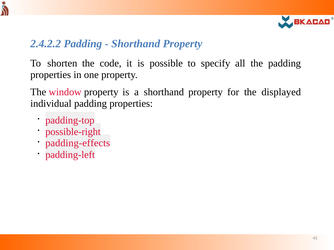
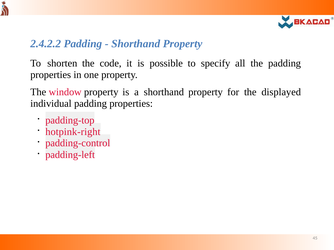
possible-right: possible-right -> hotpink-right
padding-effects: padding-effects -> padding-control
